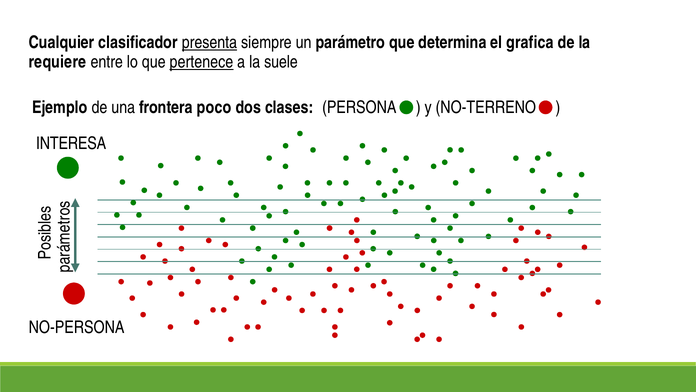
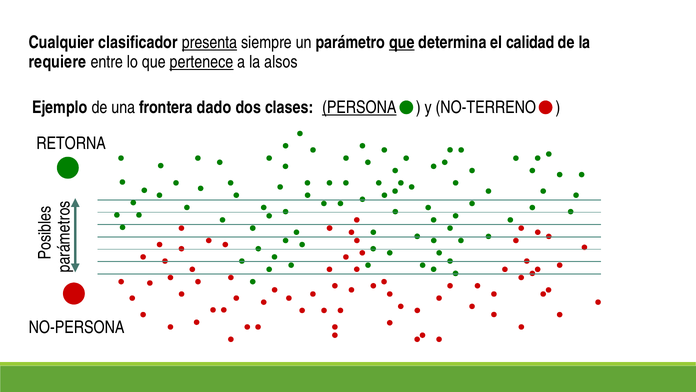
que at (402, 43) underline: none -> present
grafica: grafica -> calidad
suele: suele -> alsos
poco: poco -> dado
PERSONA underline: none -> present
INTERESA: INTERESA -> RETORNA
